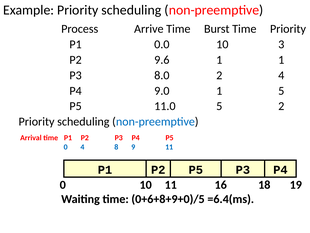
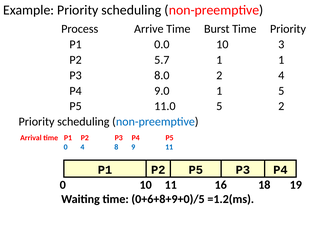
9.6: 9.6 -> 5.7
=6.4(ms: =6.4(ms -> =1.2(ms
